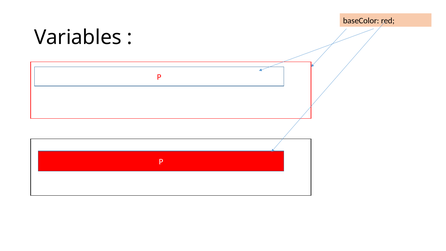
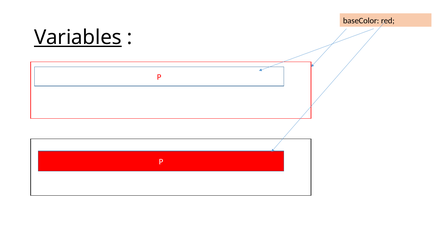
Variables underline: none -> present
